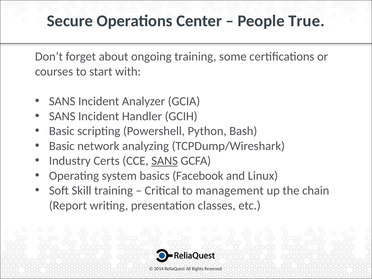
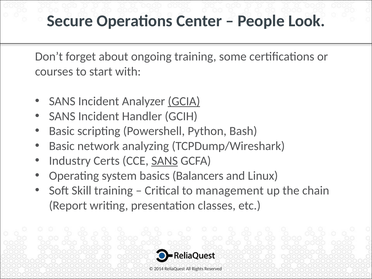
True: True -> Look
GCIA underline: none -> present
Facebook: Facebook -> Balancers
